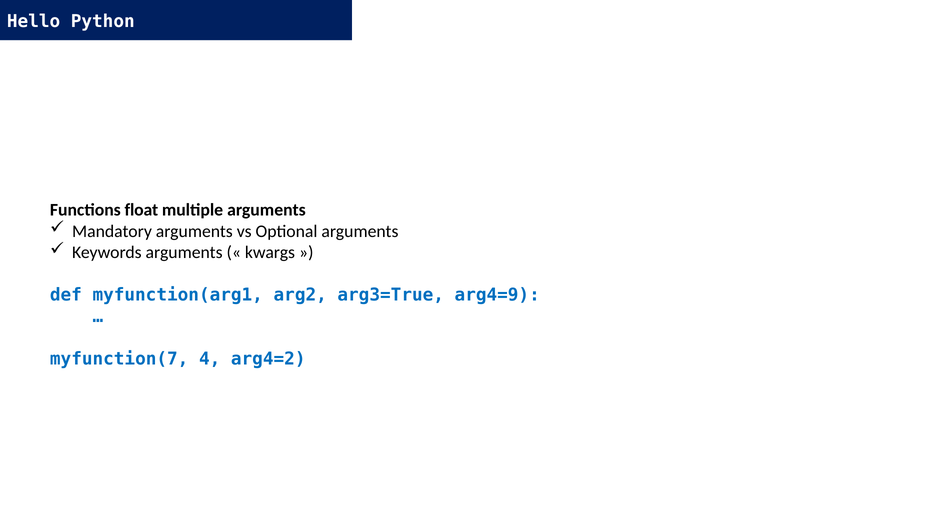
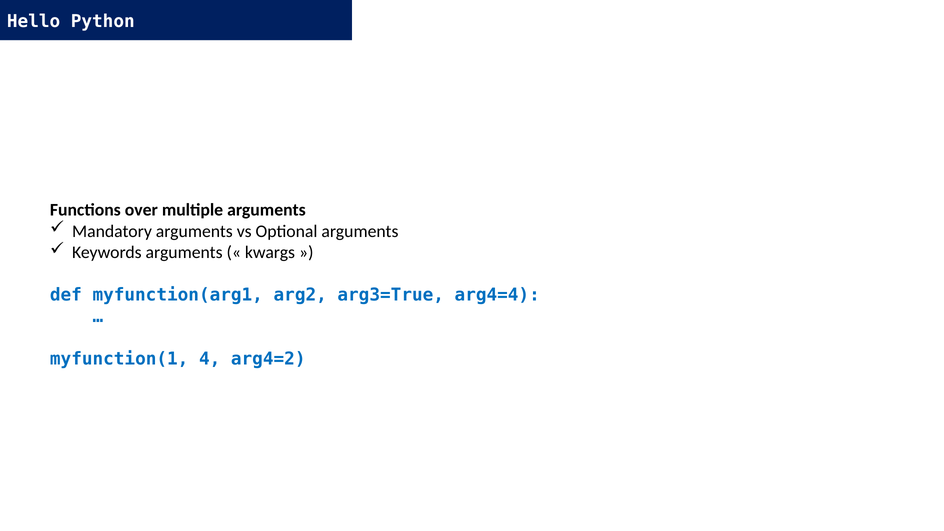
float: float -> over
arg4=9: arg4=9 -> arg4=4
myfunction(7: myfunction(7 -> myfunction(1
